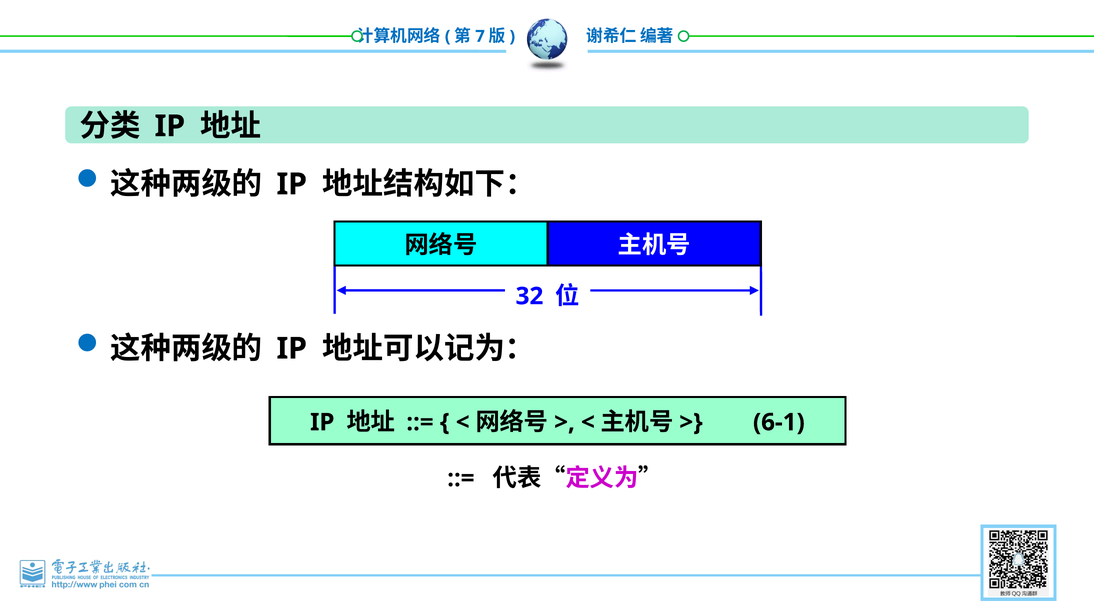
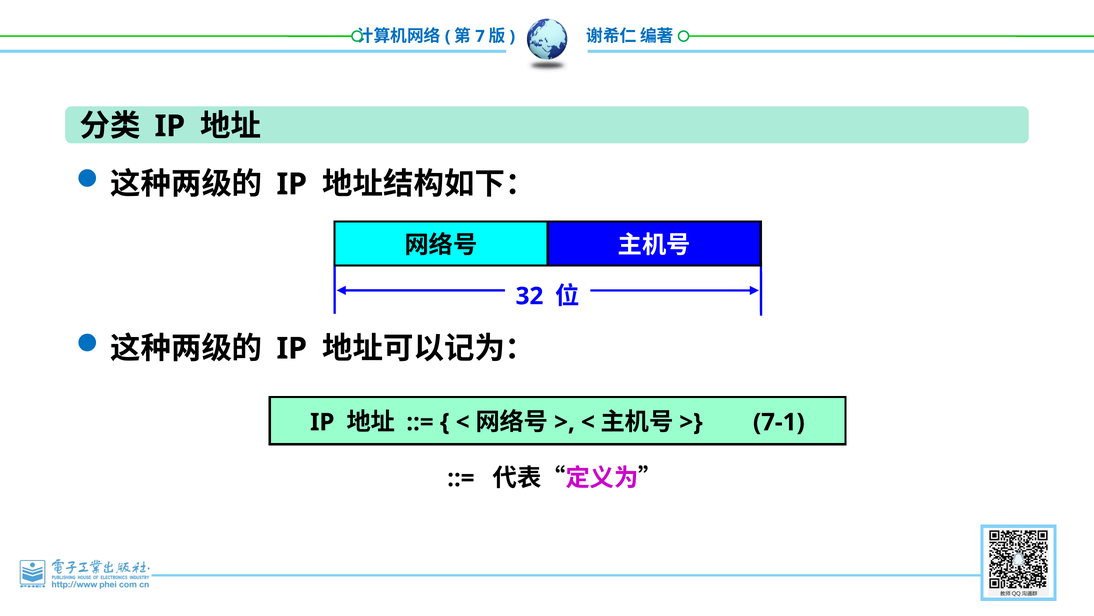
6-1: 6-1 -> 7-1
